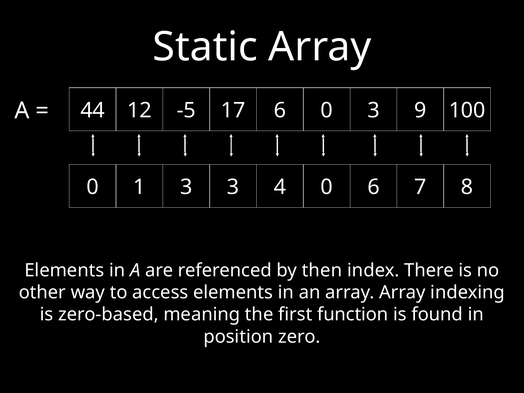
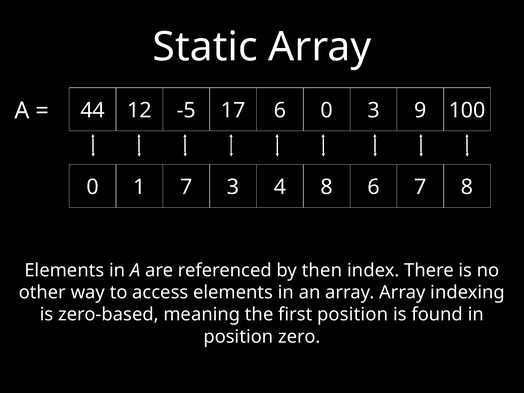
1 3: 3 -> 7
4 0: 0 -> 8
first function: function -> position
